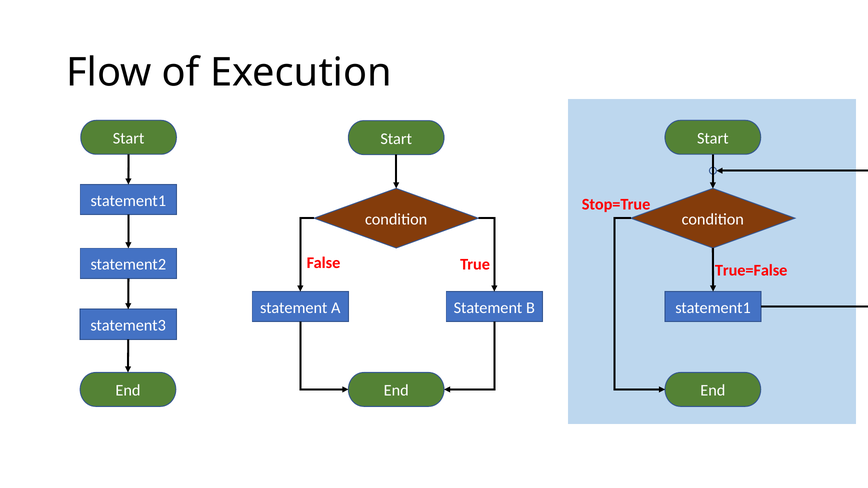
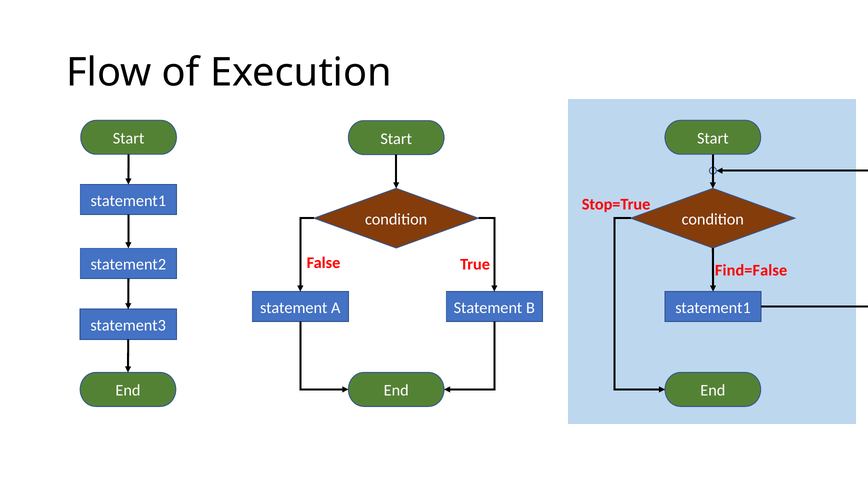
True=False: True=False -> Find=False
